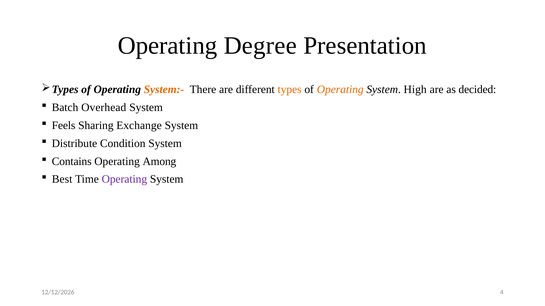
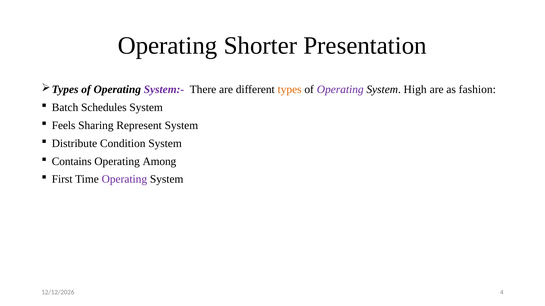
Degree: Degree -> Shorter
System:- colour: orange -> purple
Operating at (340, 90) colour: orange -> purple
decided: decided -> fashion
Overhead: Overhead -> Schedules
Exchange: Exchange -> Represent
Best: Best -> First
